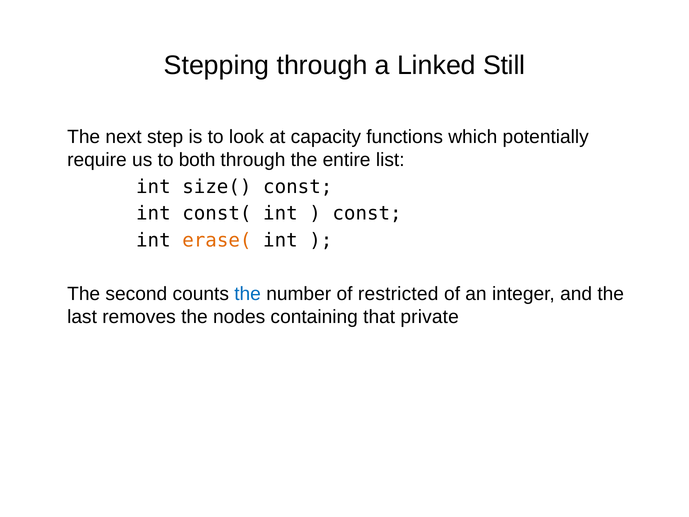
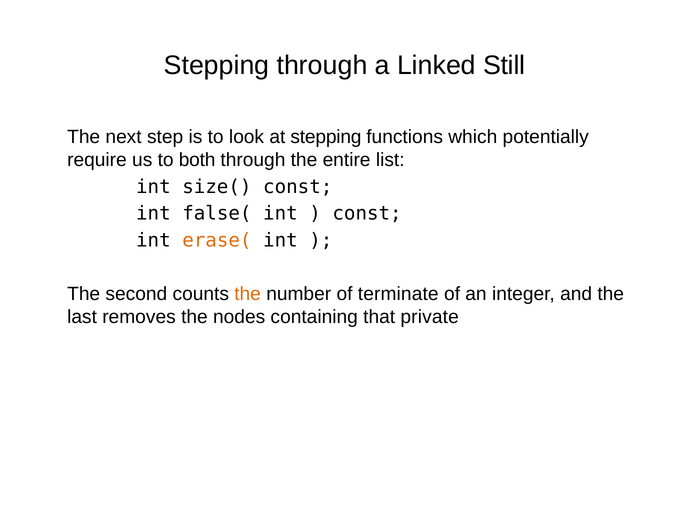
at capacity: capacity -> stepping
const(: const( -> false(
the at (248, 294) colour: blue -> orange
restricted: restricted -> terminate
